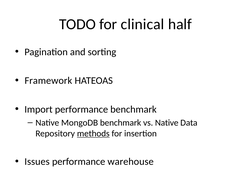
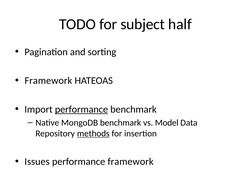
clinical: clinical -> subject
performance at (81, 109) underline: none -> present
vs Native: Native -> Model
performance warehouse: warehouse -> framework
